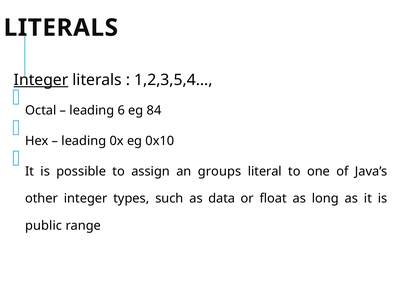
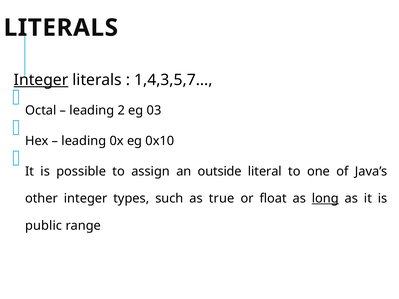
1,2,3,5,4…: 1,2,3,5,4… -> 1,4,3,5,7…
6: 6 -> 2
84: 84 -> 03
groups: groups -> outside
data: data -> true
long underline: none -> present
